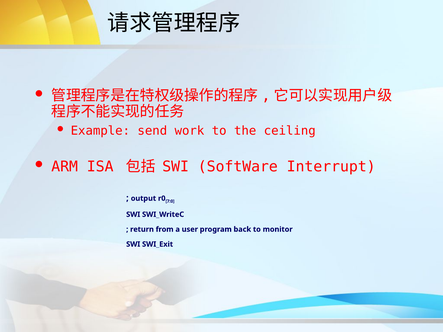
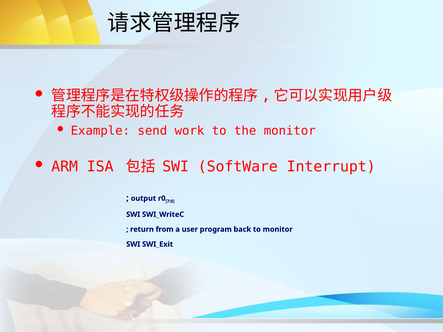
the ceiling: ceiling -> monitor
